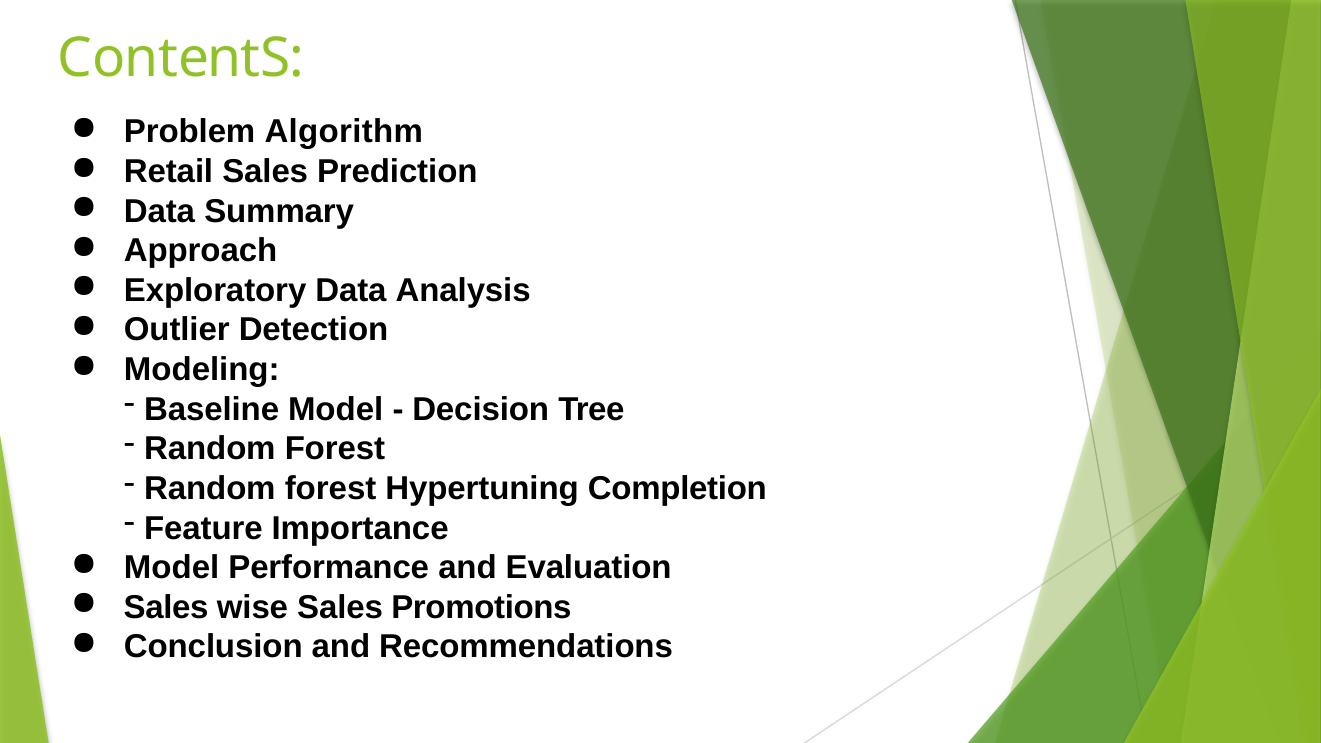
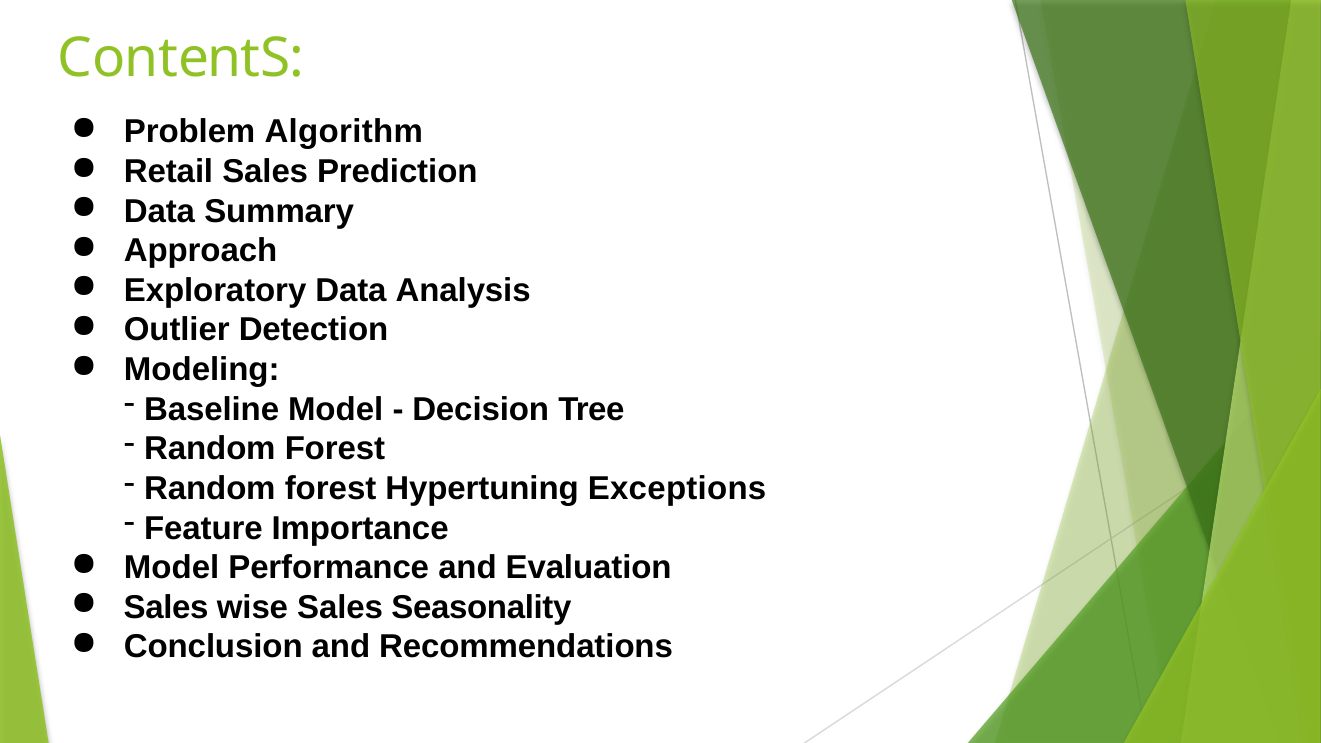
Completion: Completion -> Exceptions
Promotions: Promotions -> Seasonality
